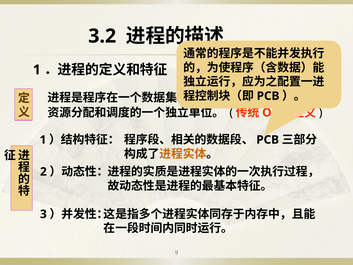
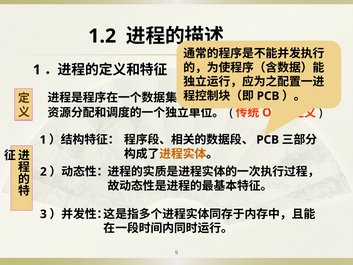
3.2: 3.2 -> 1.2
